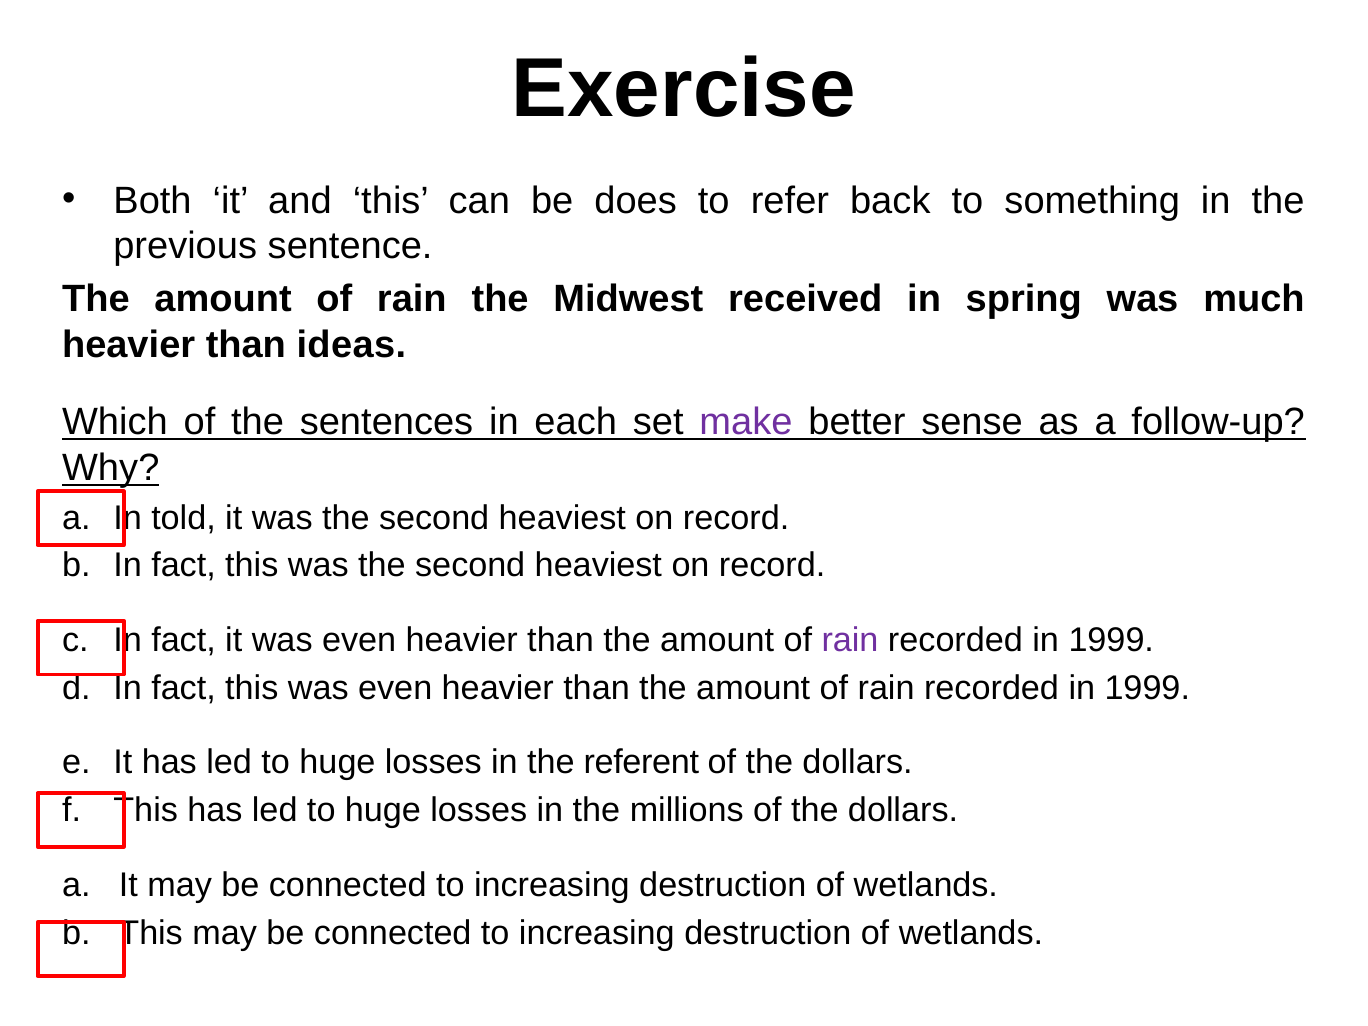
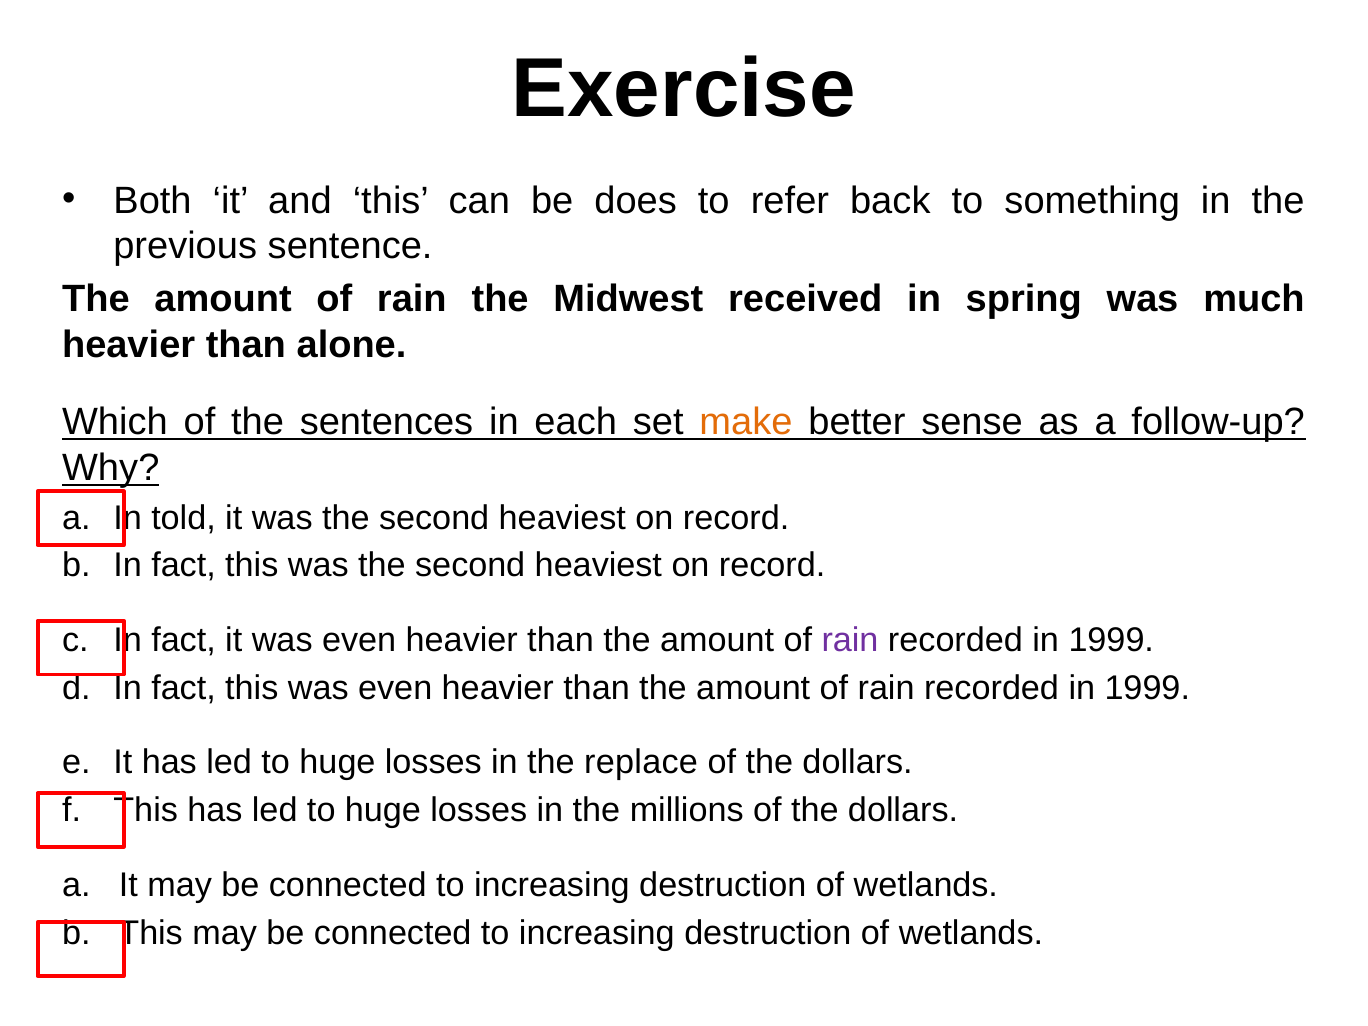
ideas: ideas -> alone
make colour: purple -> orange
referent: referent -> replace
